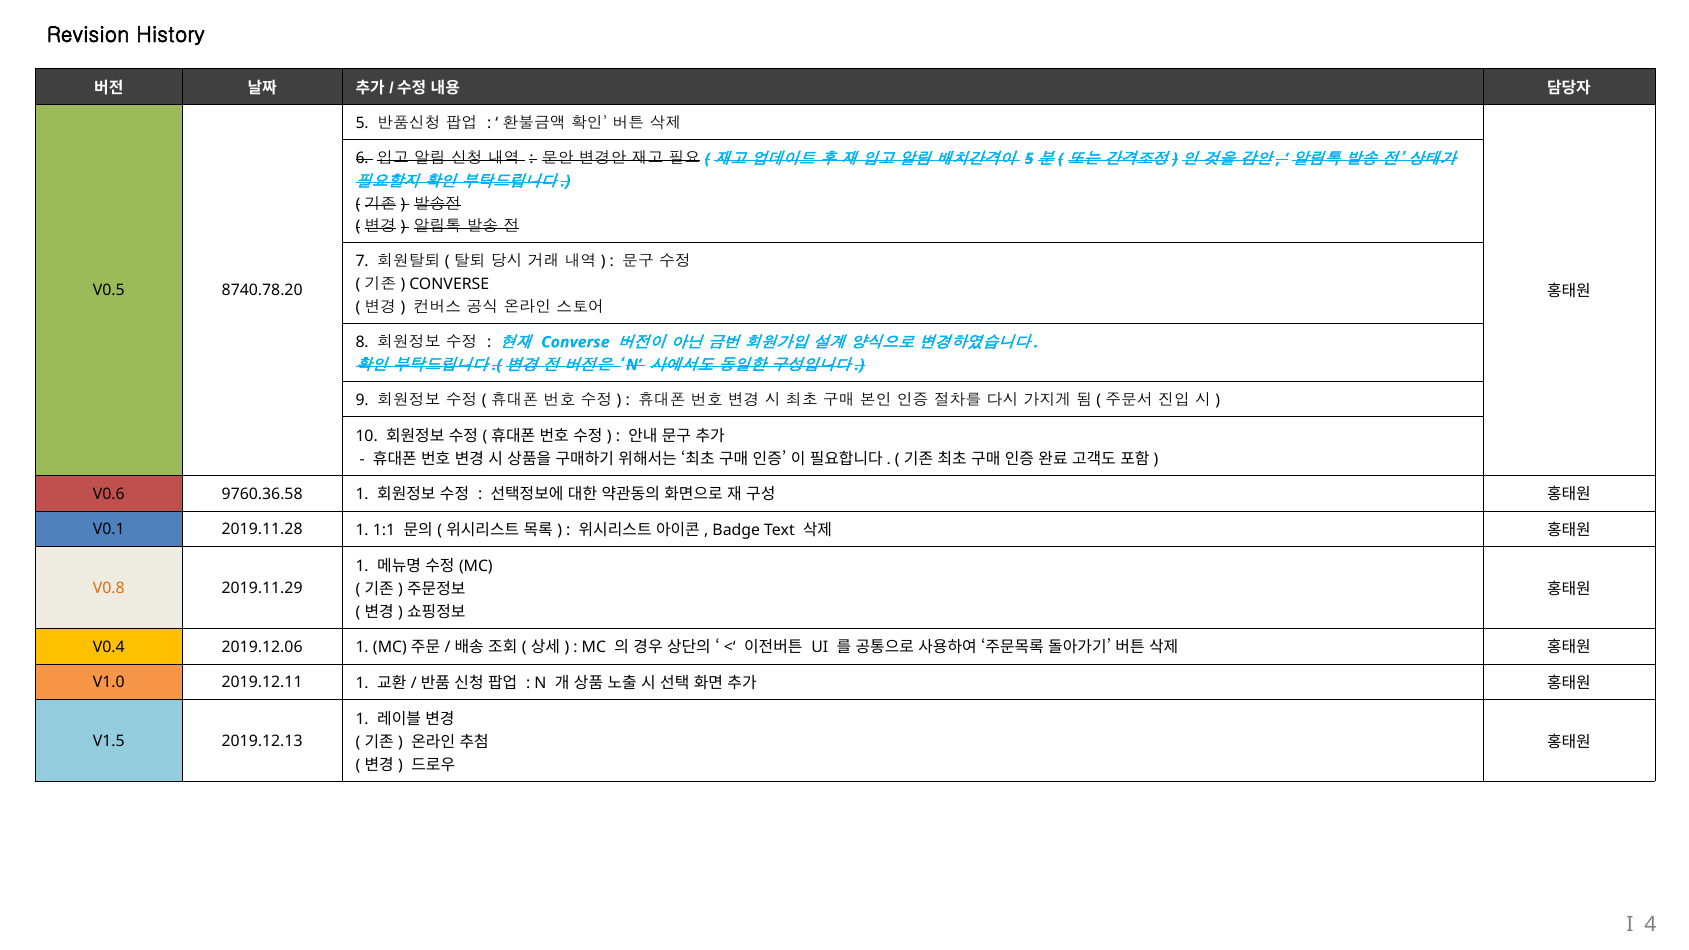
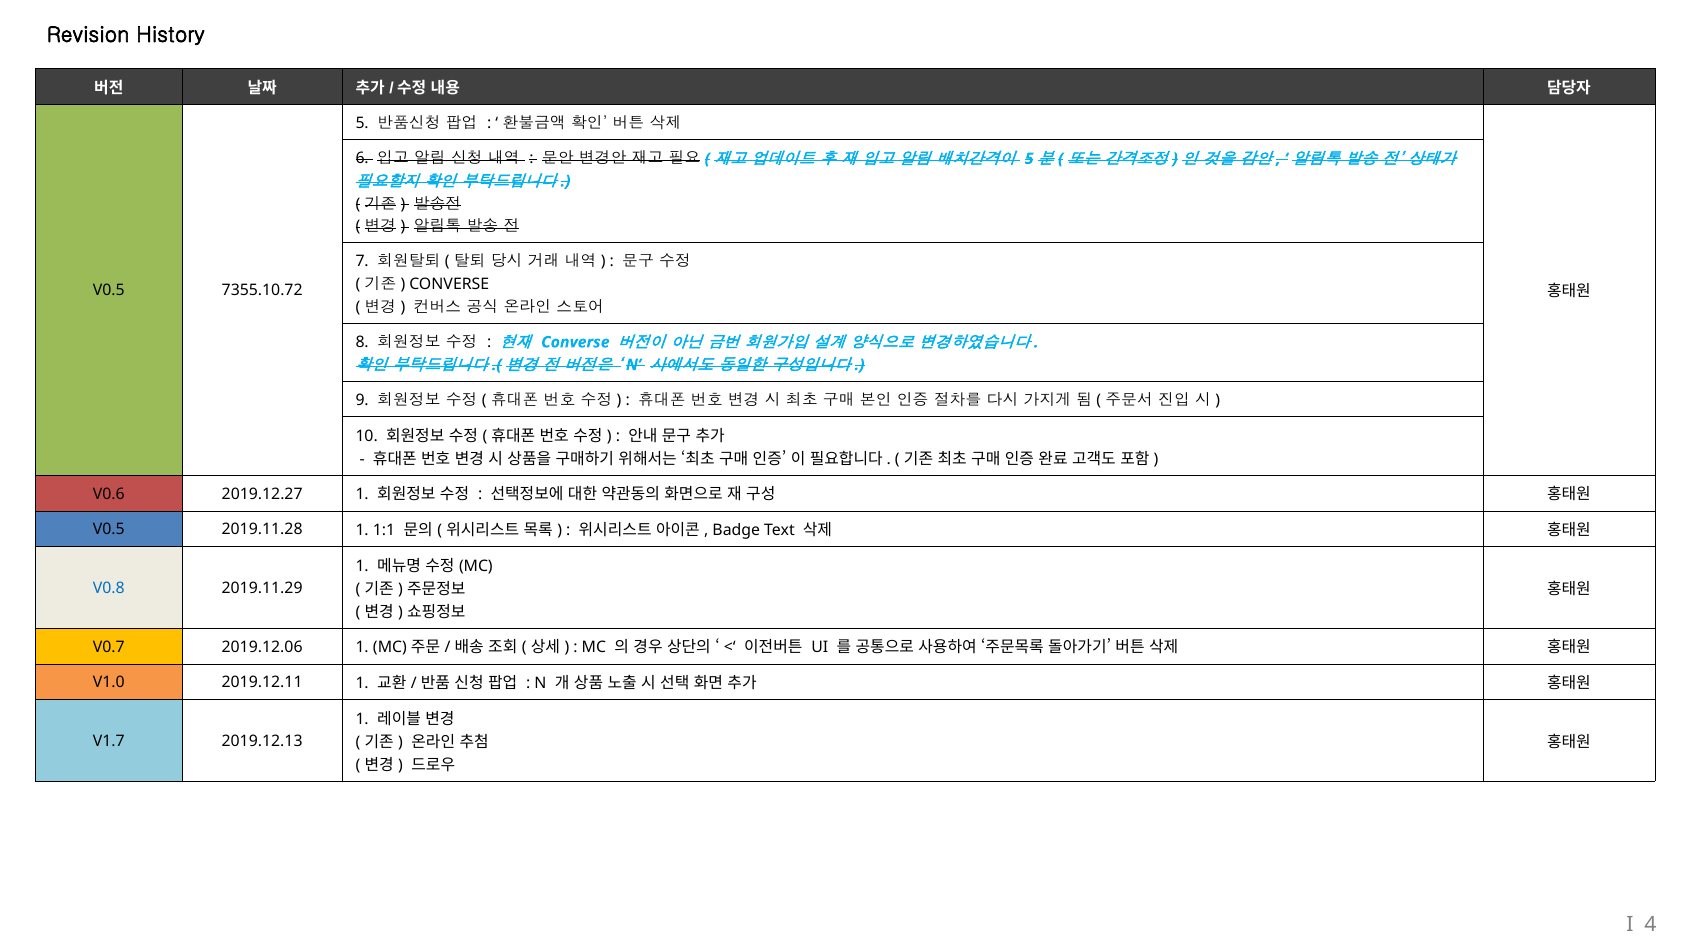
8740.78.20: 8740.78.20 -> 7355.10.72
9760.36.58: 9760.36.58 -> 2019.12.27
V0.1 at (109, 530): V0.1 -> V0.5
V0.8 colour: orange -> blue
V0.4: V0.4 -> V0.7
V1.5: V1.5 -> V1.7
